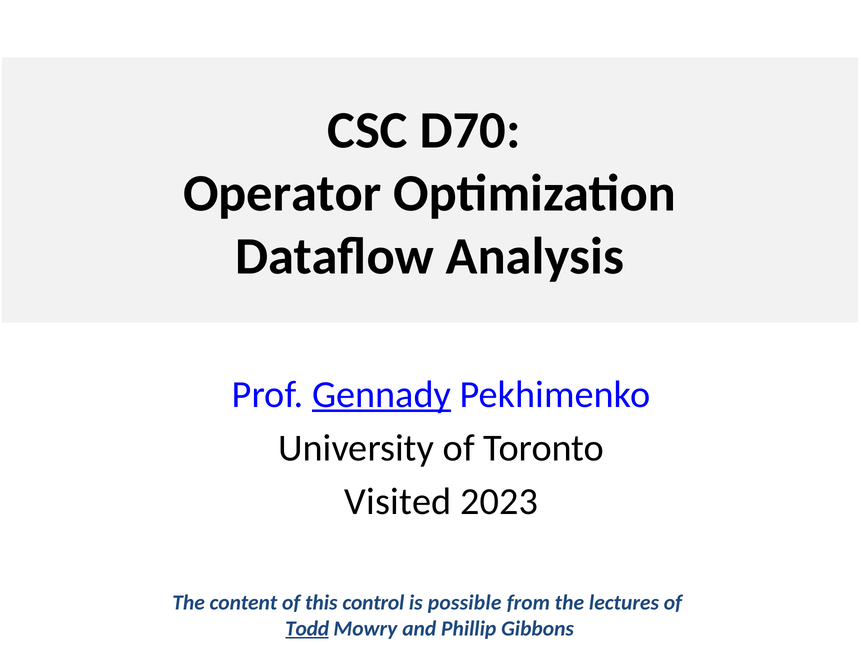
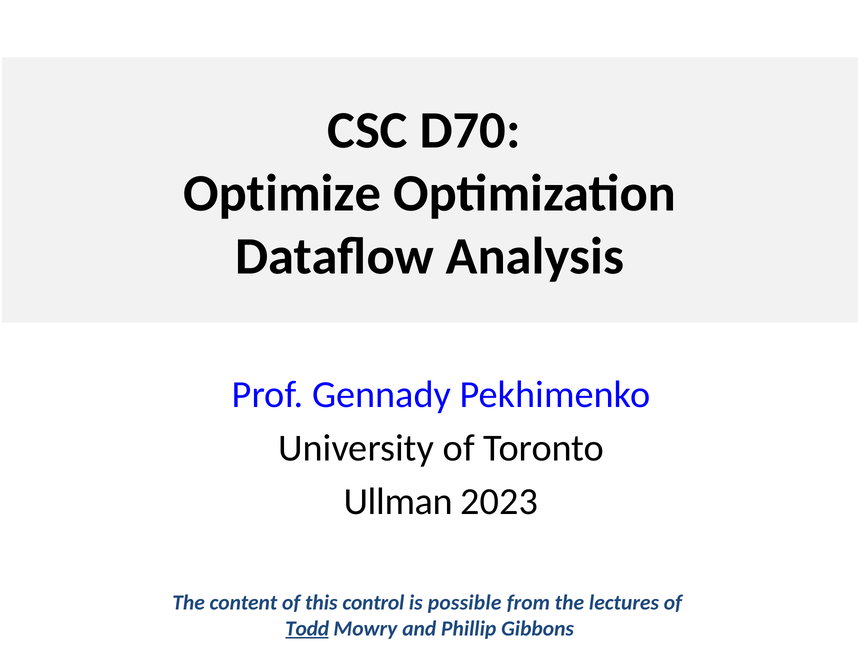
Operator: Operator -> Optimize
Gennady underline: present -> none
Visited: Visited -> Ullman
